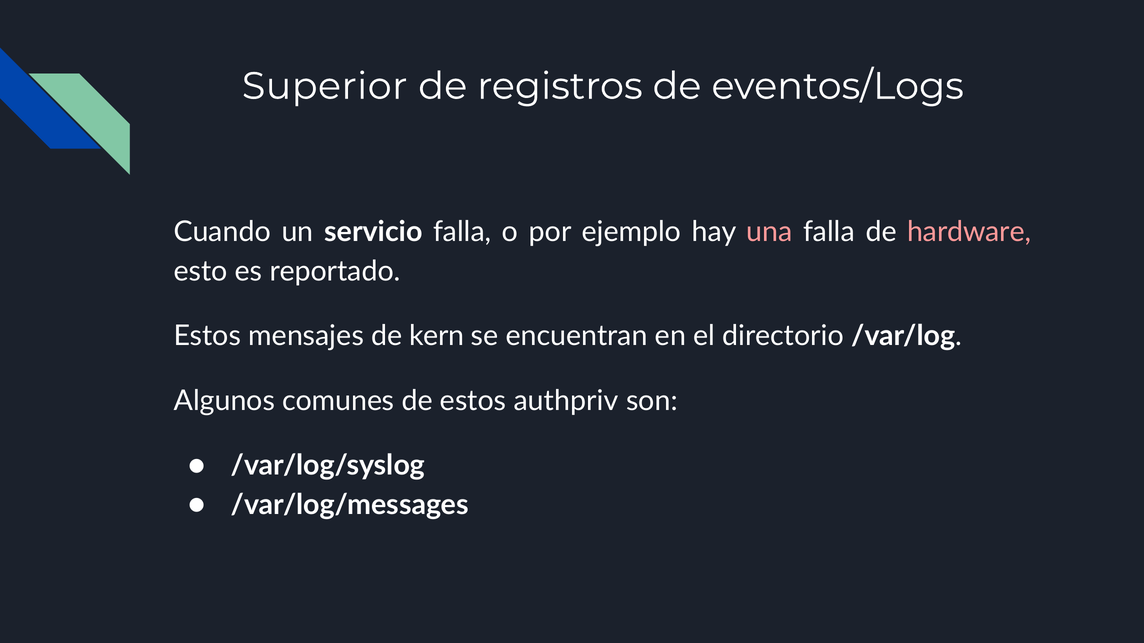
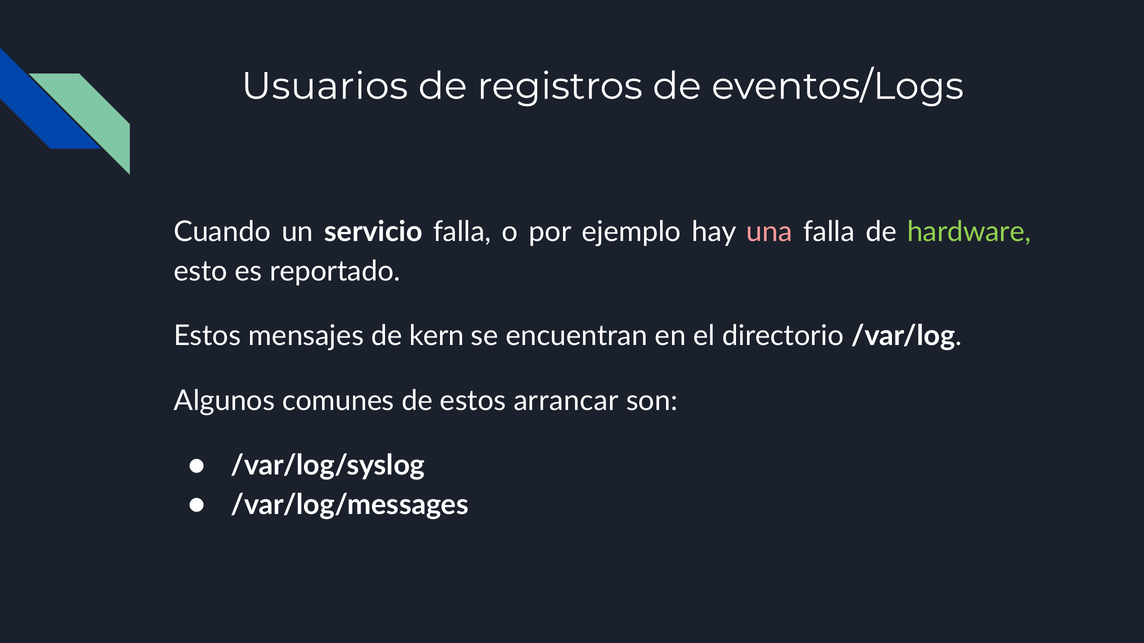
Superior: Superior -> Usuarios
hardware colour: pink -> light green
authpriv: authpriv -> arrancar
